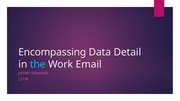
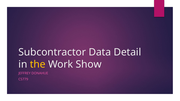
Encompassing: Encompassing -> Subcontractor
the colour: light blue -> yellow
Email: Email -> Show
